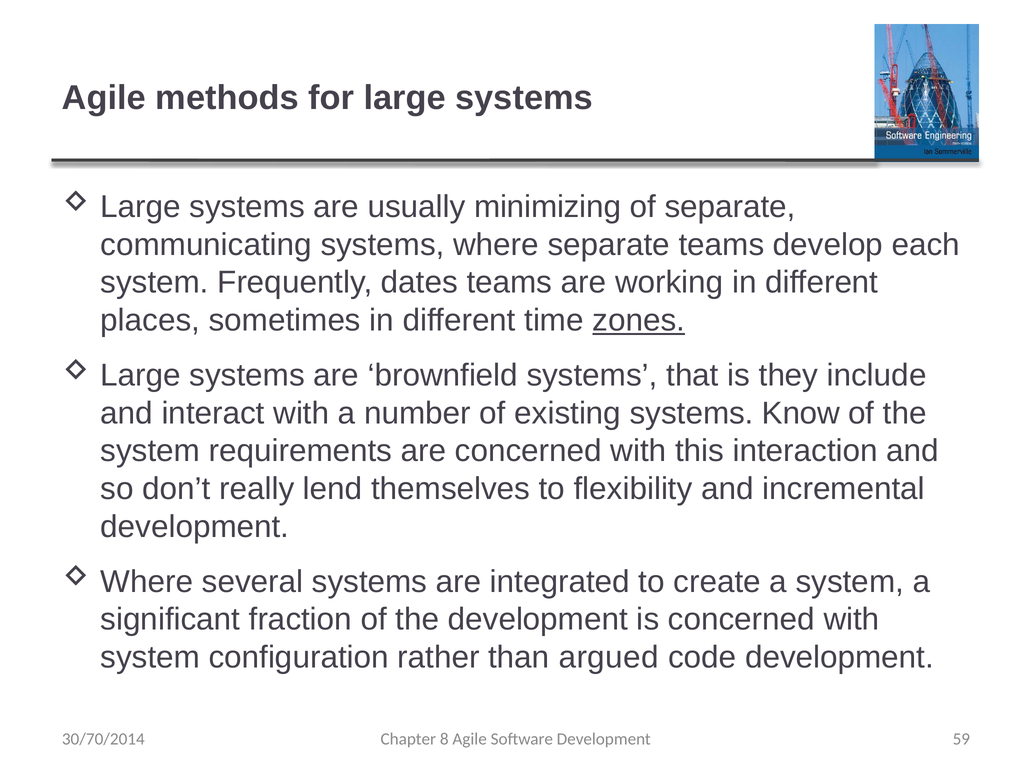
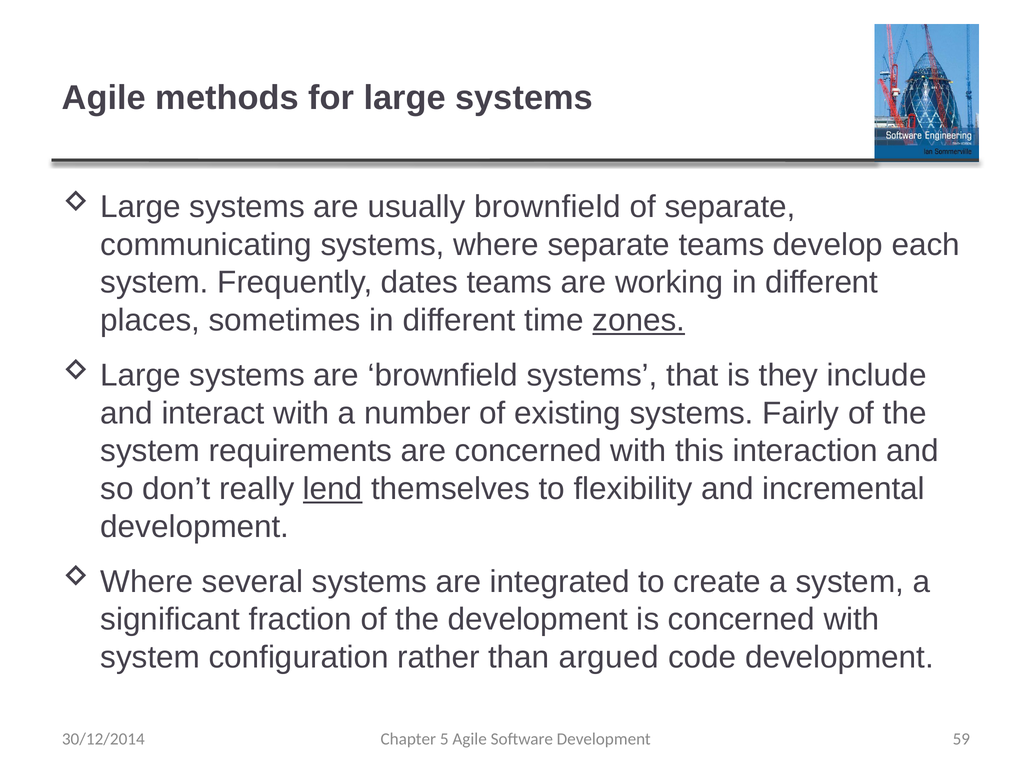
usually minimizing: minimizing -> brownfield
Know: Know -> Fairly
lend underline: none -> present
30/70/2014: 30/70/2014 -> 30/12/2014
8: 8 -> 5
